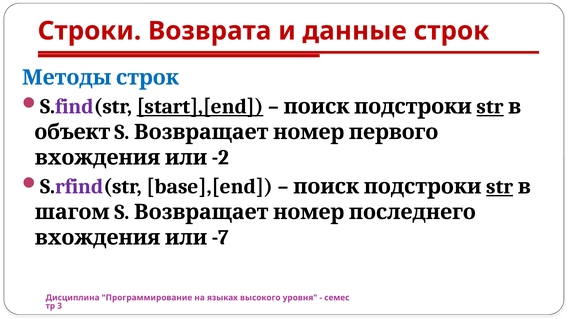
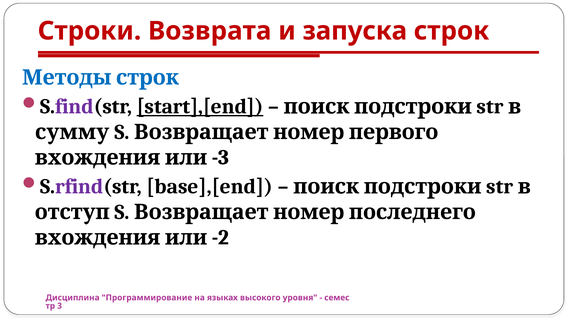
данные: данные -> запуска
str at (490, 107) underline: present -> none
объект: объект -> сумму
-2: -2 -> -3
str at (500, 187) underline: present -> none
шагом: шагом -> отступ
-7: -7 -> -2
